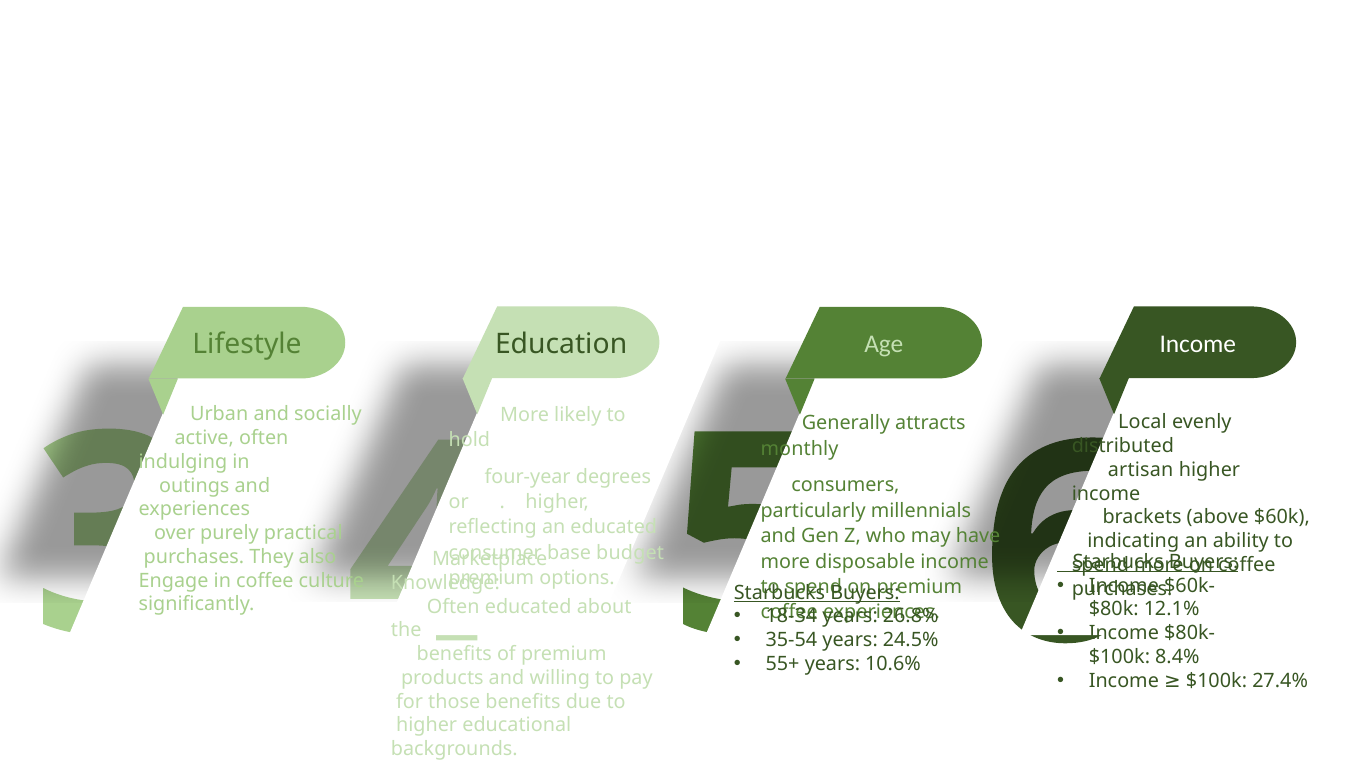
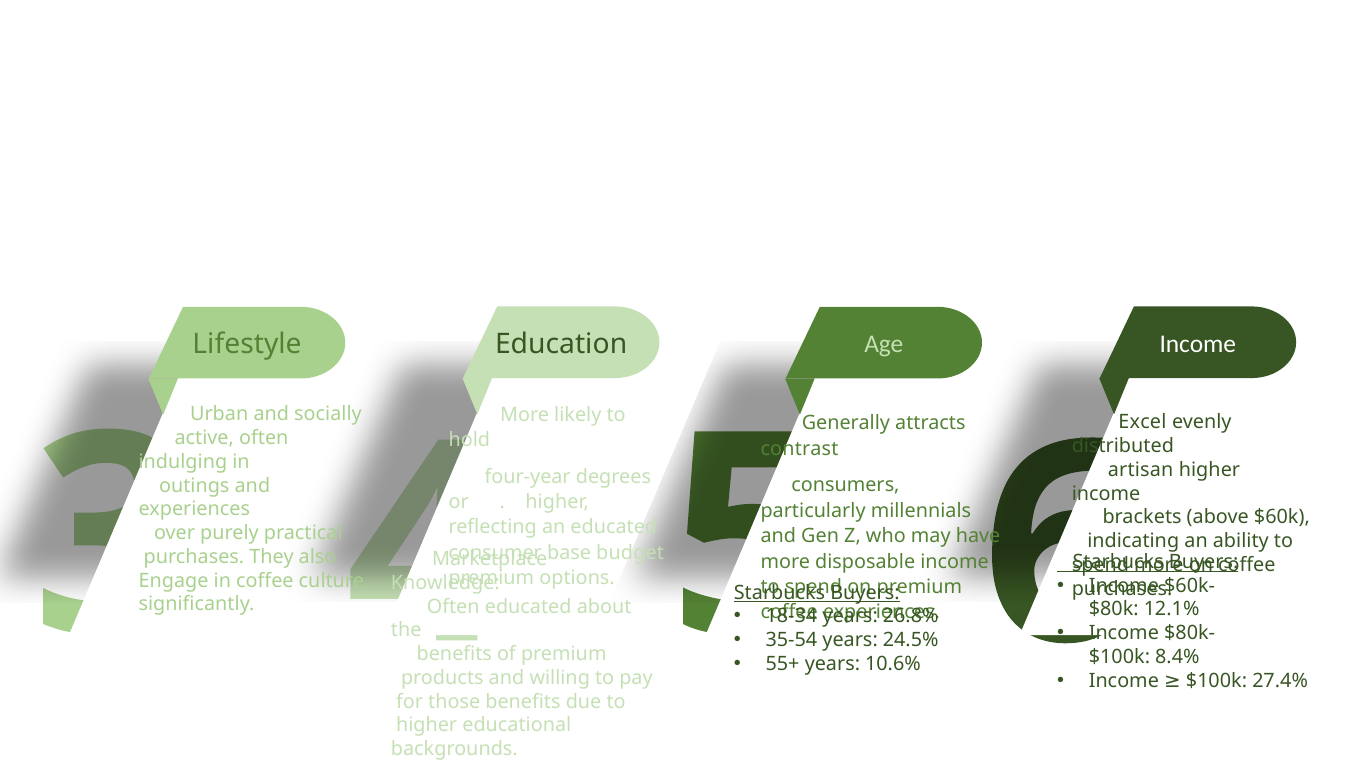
Local: Local -> Excel
monthly: monthly -> contrast
